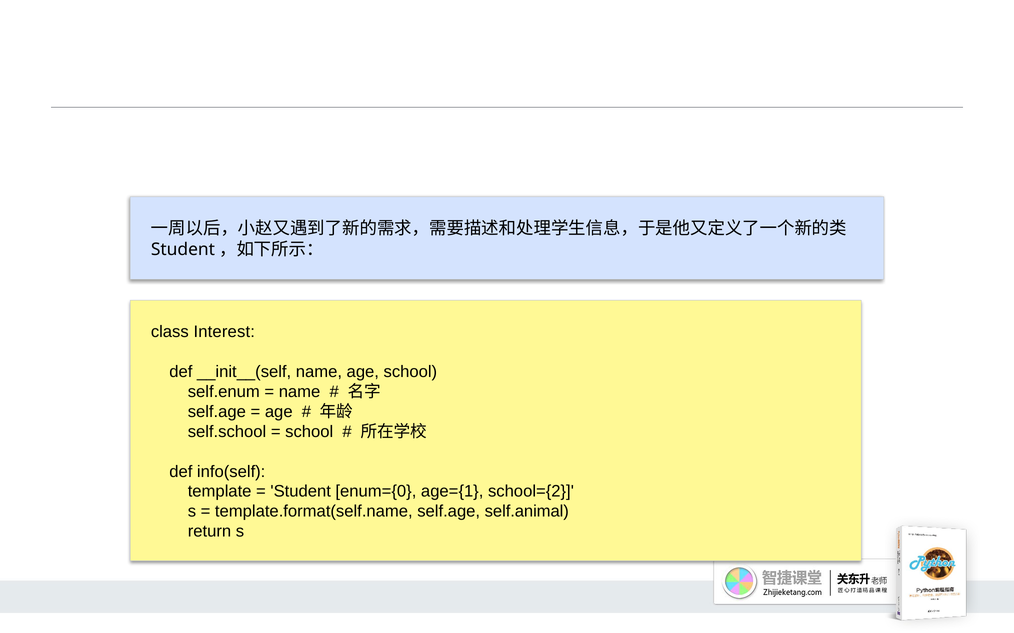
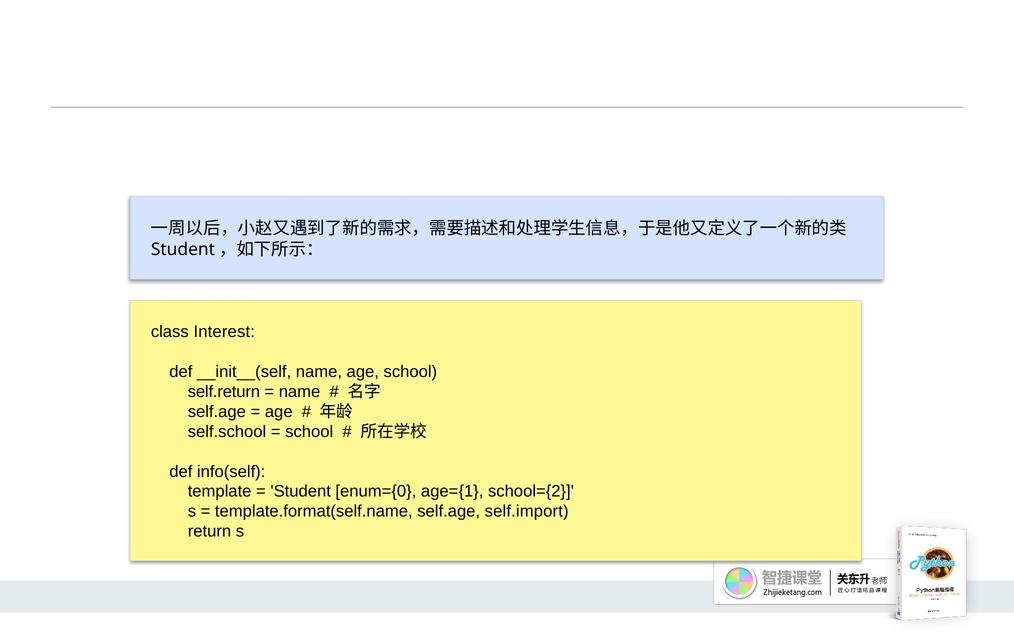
self.enum: self.enum -> self.return
self.animal: self.animal -> self.import
